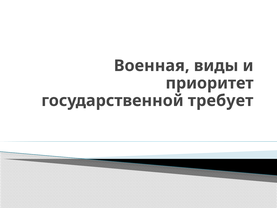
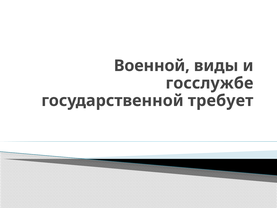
Военная: Военная -> Военной
приоритет: приоритет -> госслужбе
